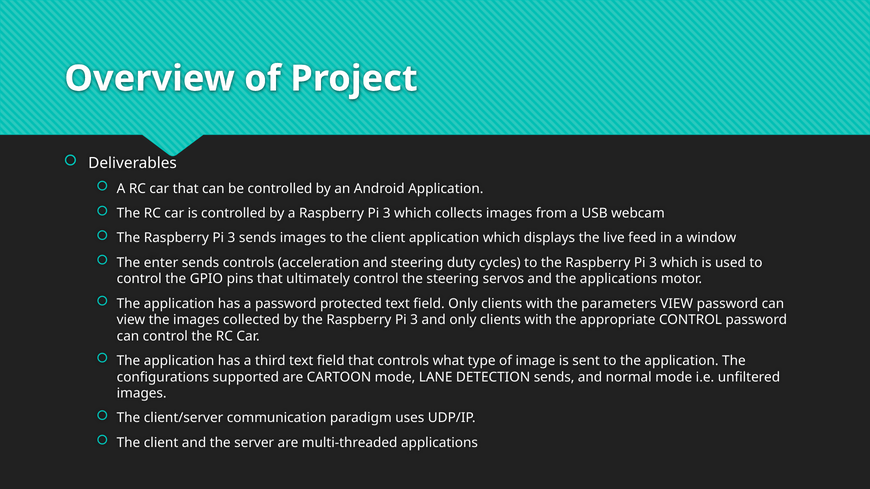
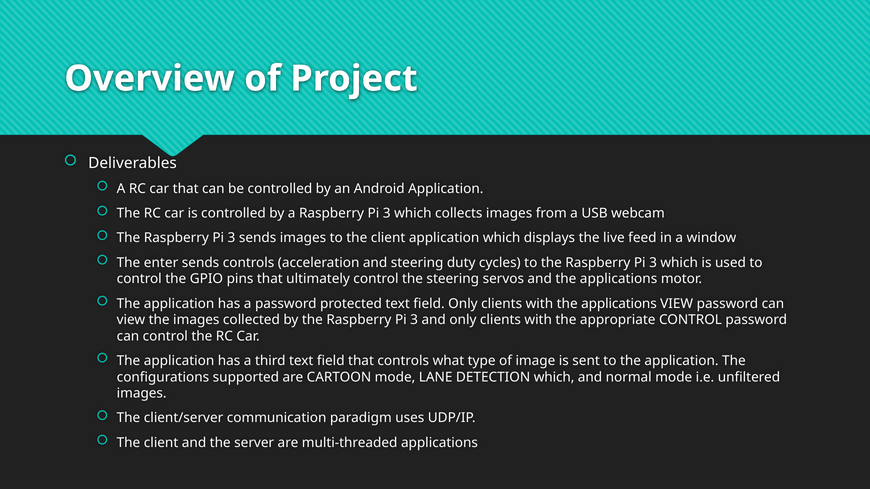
with the parameters: parameters -> applications
DETECTION sends: sends -> which
